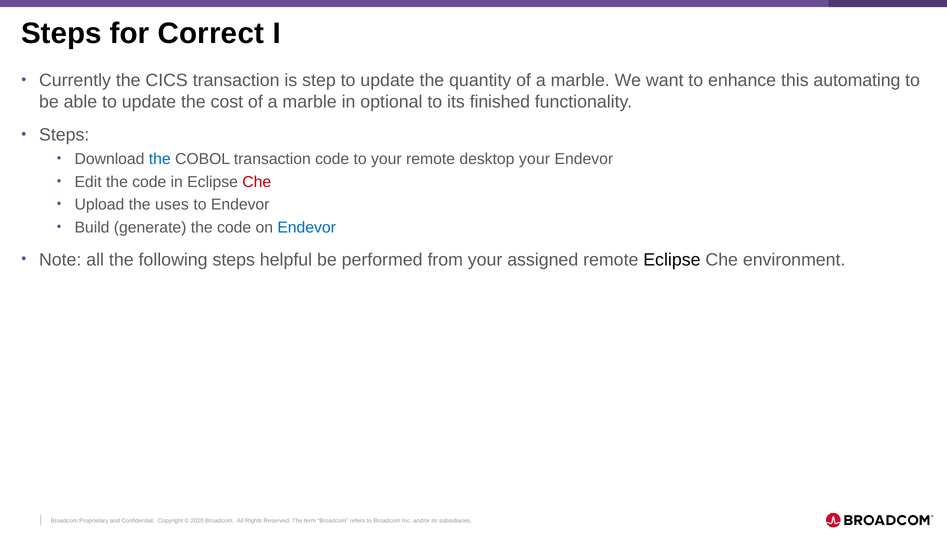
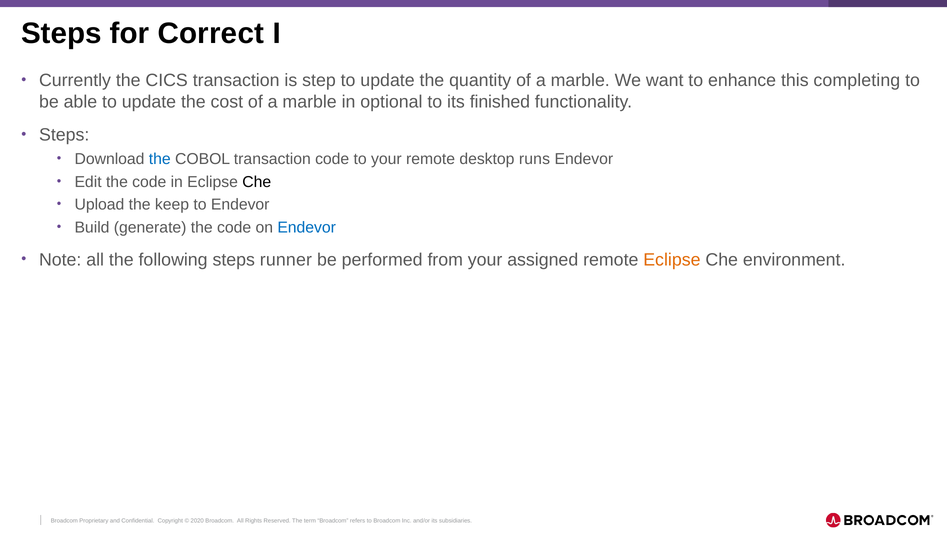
automating: automating -> completing
desktop your: your -> runs
Che at (257, 182) colour: red -> black
uses: uses -> keep
helpful: helpful -> runner
Eclipse at (672, 260) colour: black -> orange
